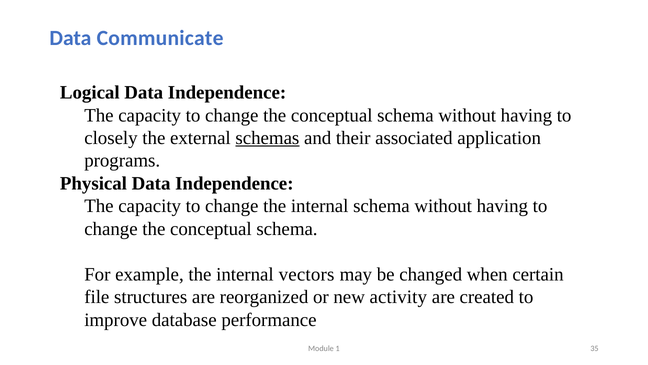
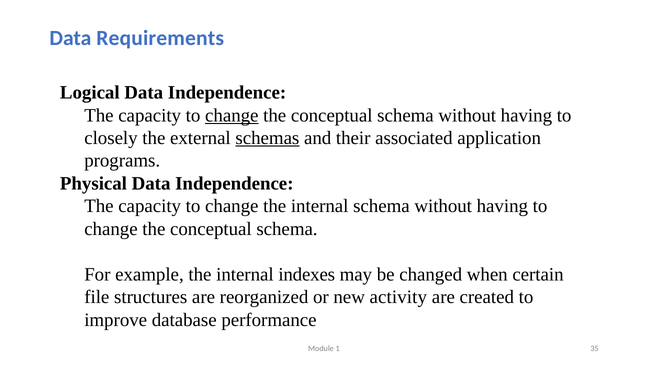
Communicate: Communicate -> Requirements
change at (232, 115) underline: none -> present
vectors: vectors -> indexes
